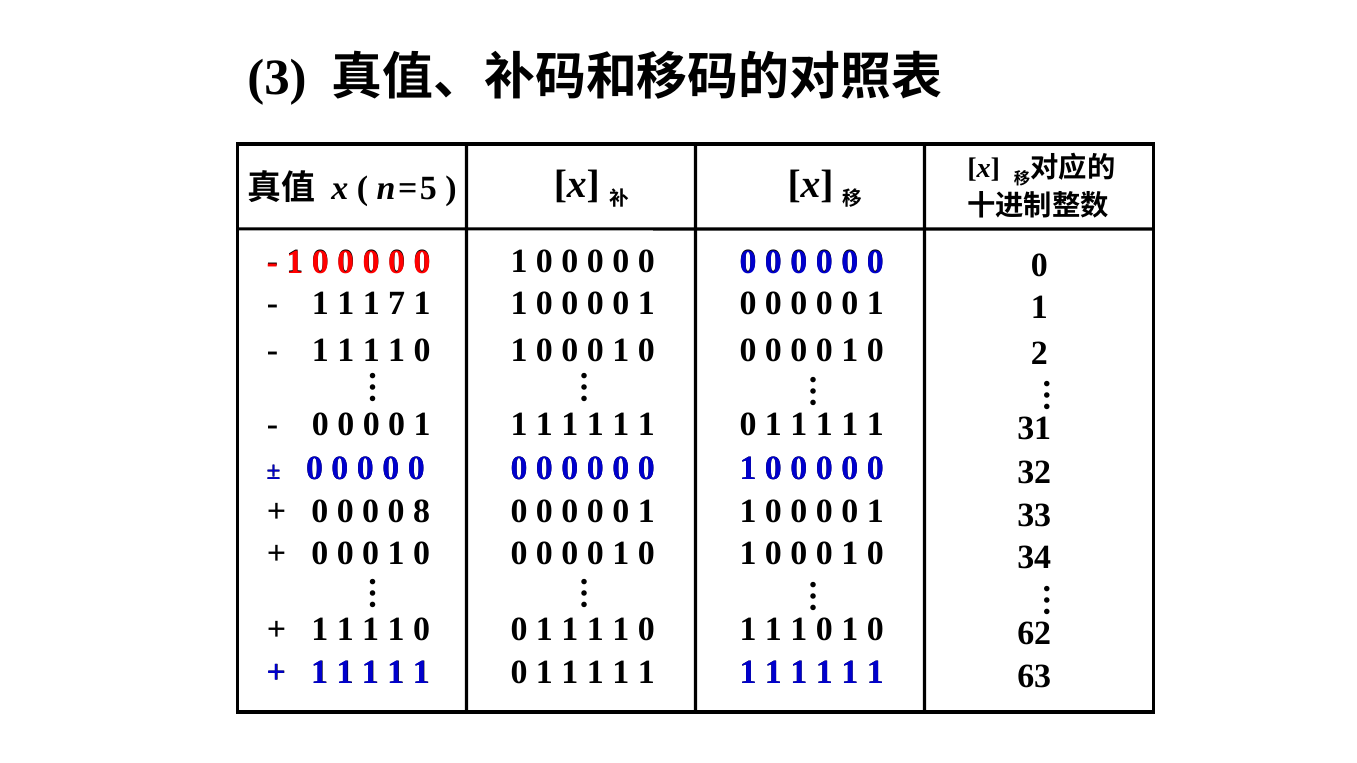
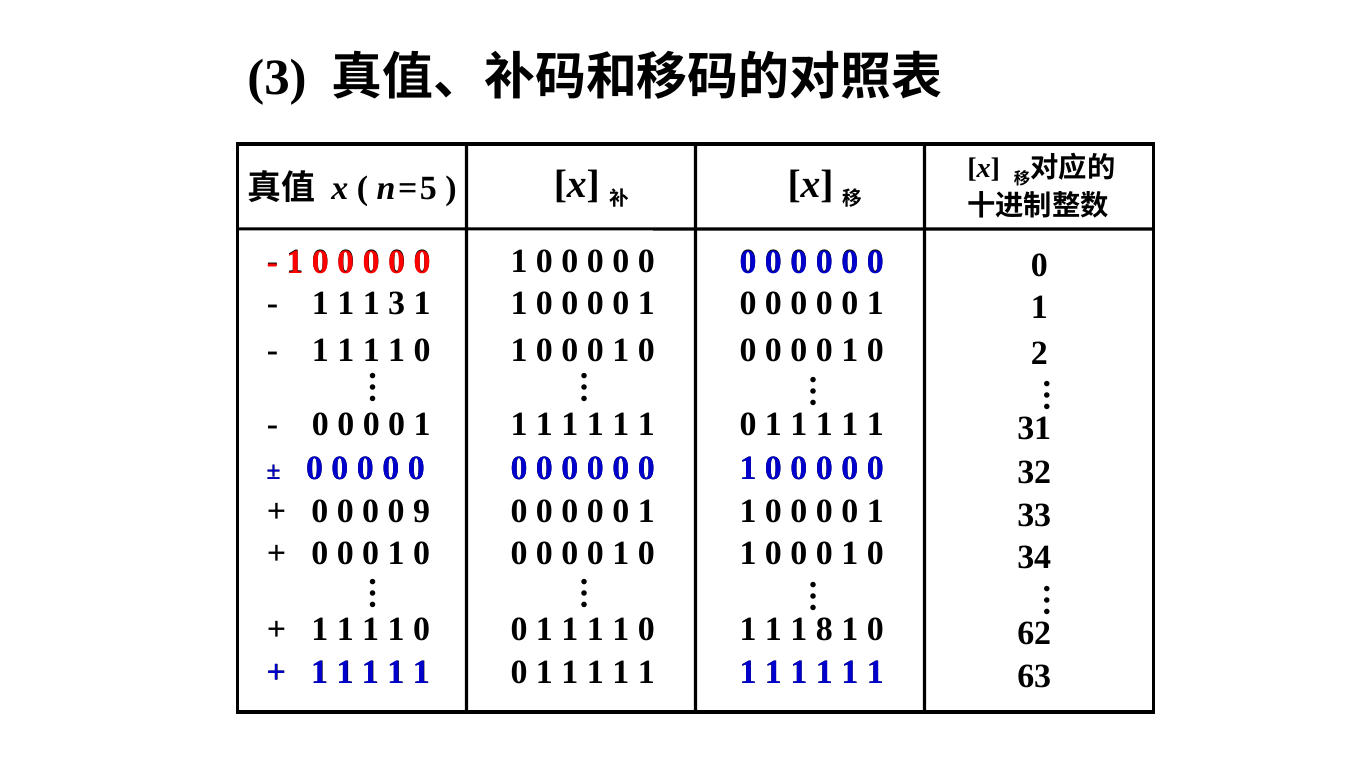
1 7: 7 -> 3
8: 8 -> 9
0 at (824, 630): 0 -> 8
